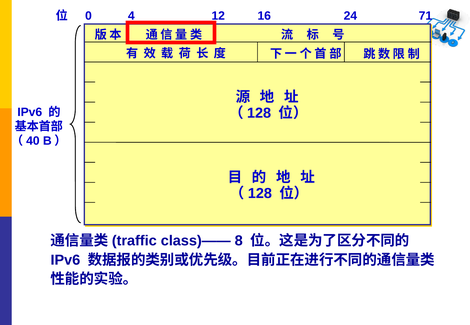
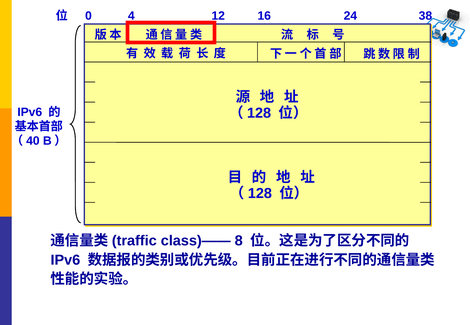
71: 71 -> 38
